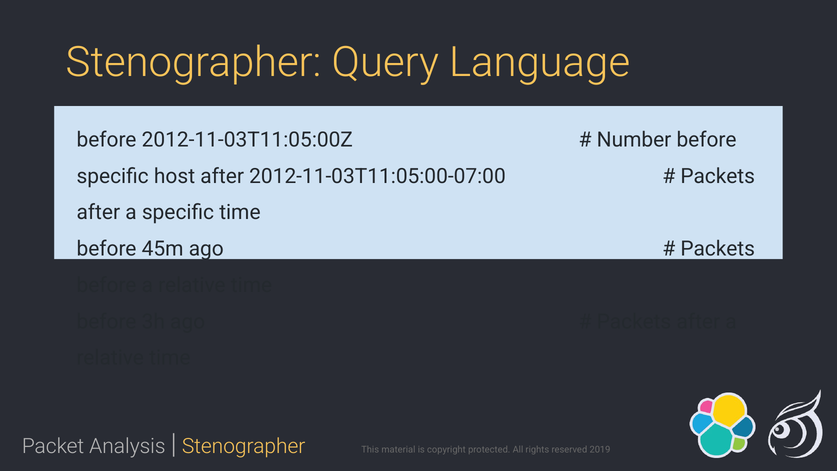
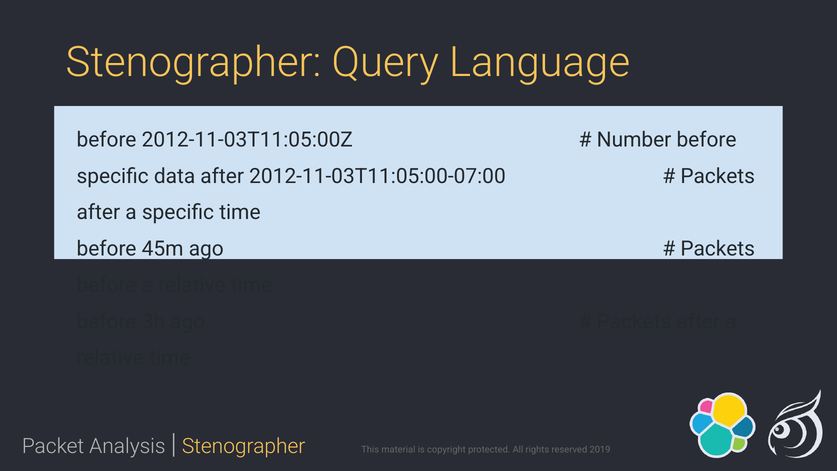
host: host -> data
